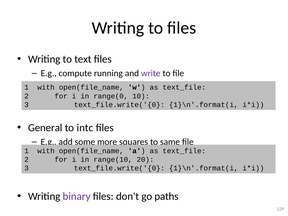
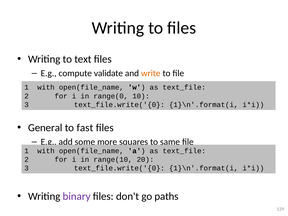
running: running -> validate
write colour: purple -> orange
intc: intc -> fast
